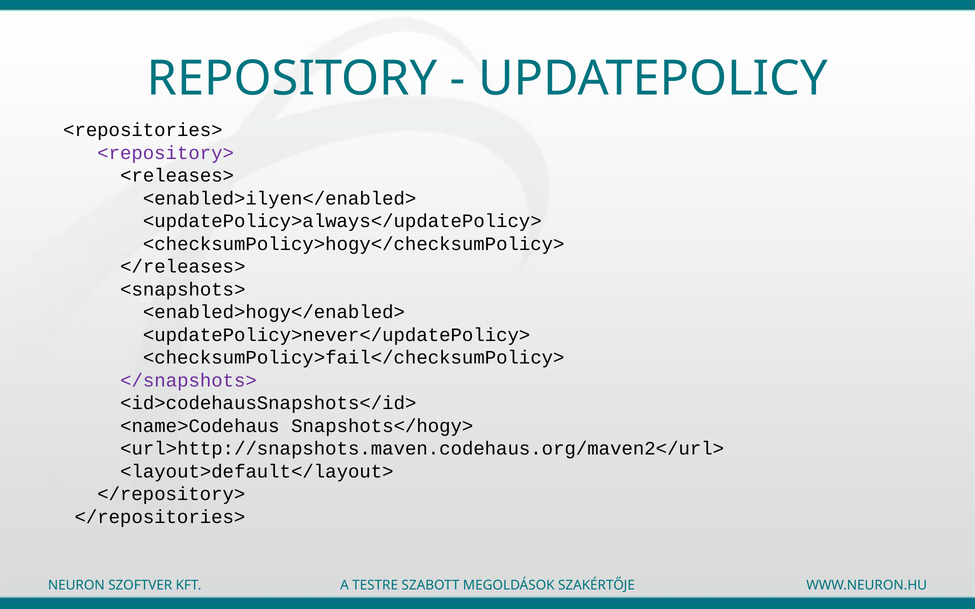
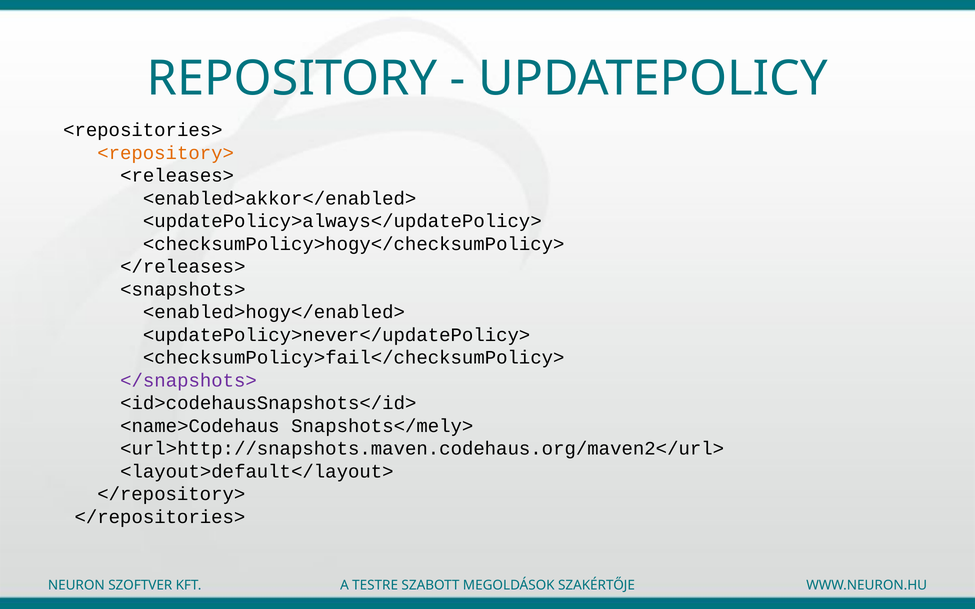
<repository> colour: purple -> orange
<enabled>ilyen</enabled>: <enabled>ilyen</enabled> -> <enabled>akkor</enabled>
Snapshots</hogy>: Snapshots</hogy> -> Snapshots</mely>
